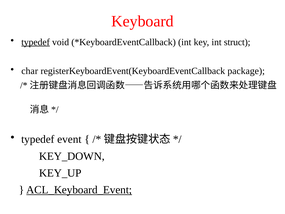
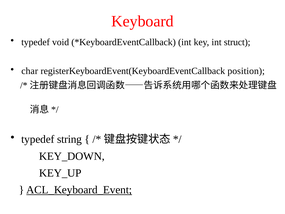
typedef at (36, 42) underline: present -> none
package: package -> position
event: event -> string
